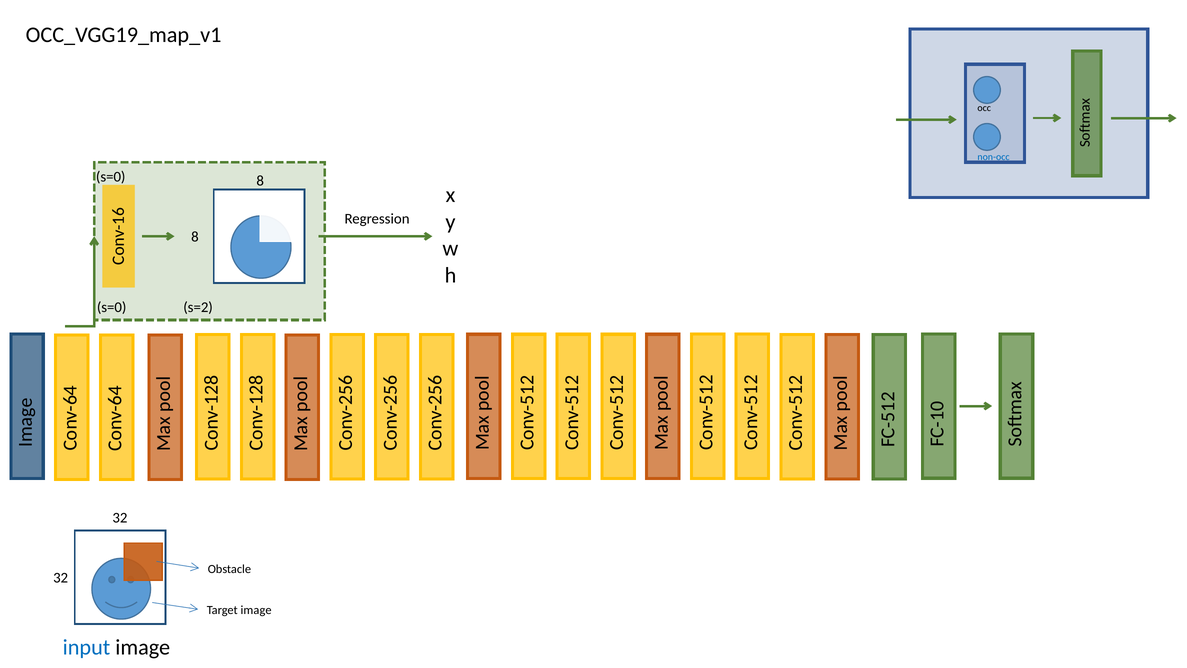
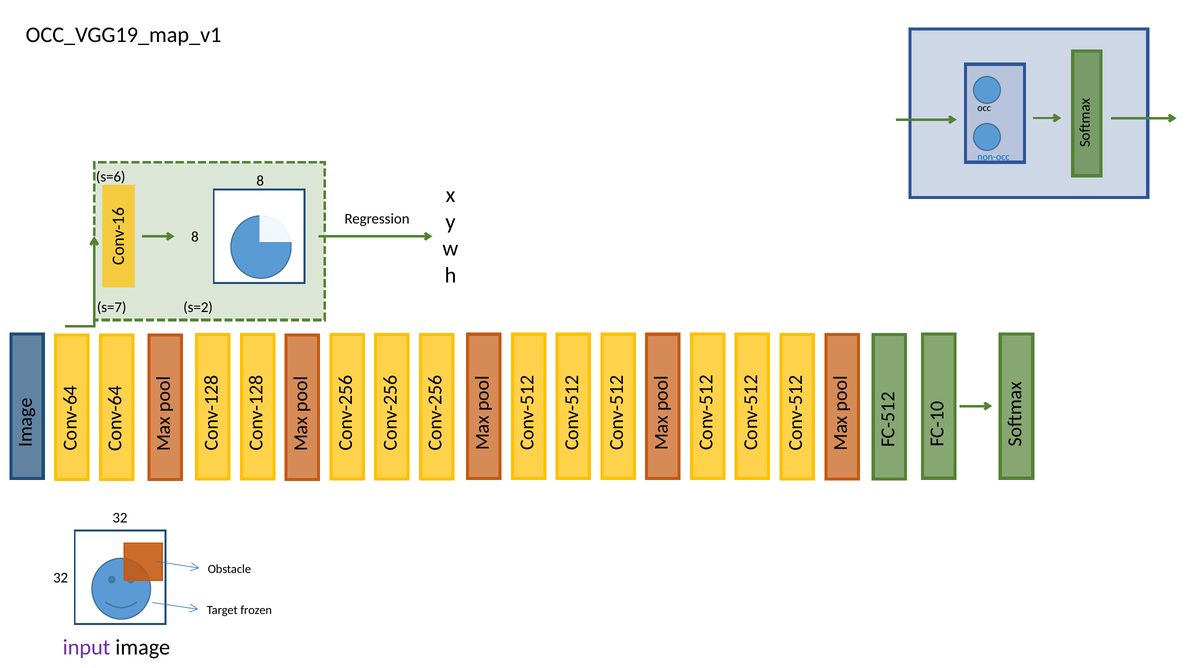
s=0 at (111, 177): s=0 -> s=6
s=0 at (112, 307): s=0 -> s=7
Target image: image -> frozen
input colour: blue -> purple
